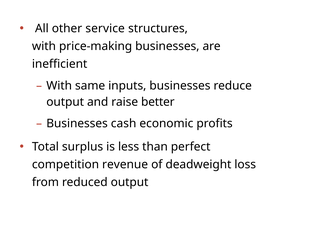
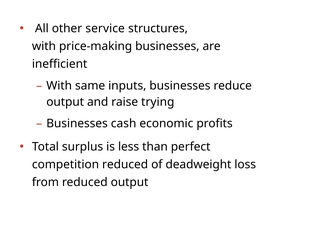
better: better -> trying
competition revenue: revenue -> reduced
